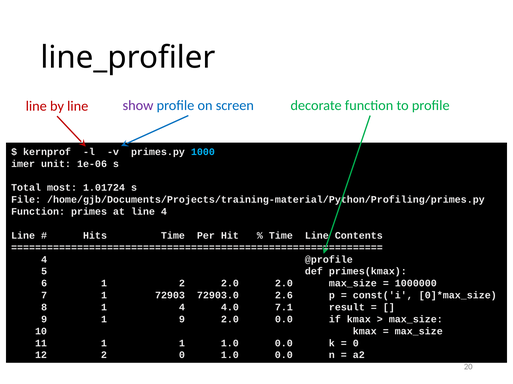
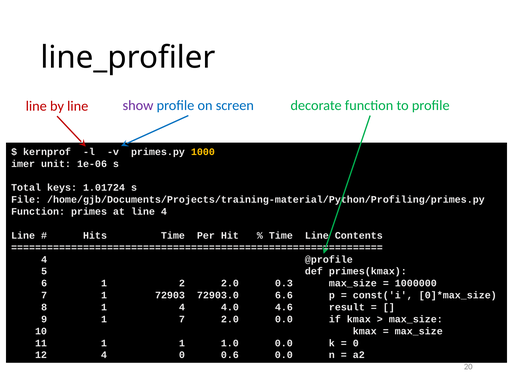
1000 colour: light blue -> yellow
most: most -> keys
2.0 2.0: 2.0 -> 0.3
2.6: 2.6 -> 6.6
7.1: 7.1 -> 4.6
1 9: 9 -> 7
12 2: 2 -> 4
0 1.0: 1.0 -> 0.6
